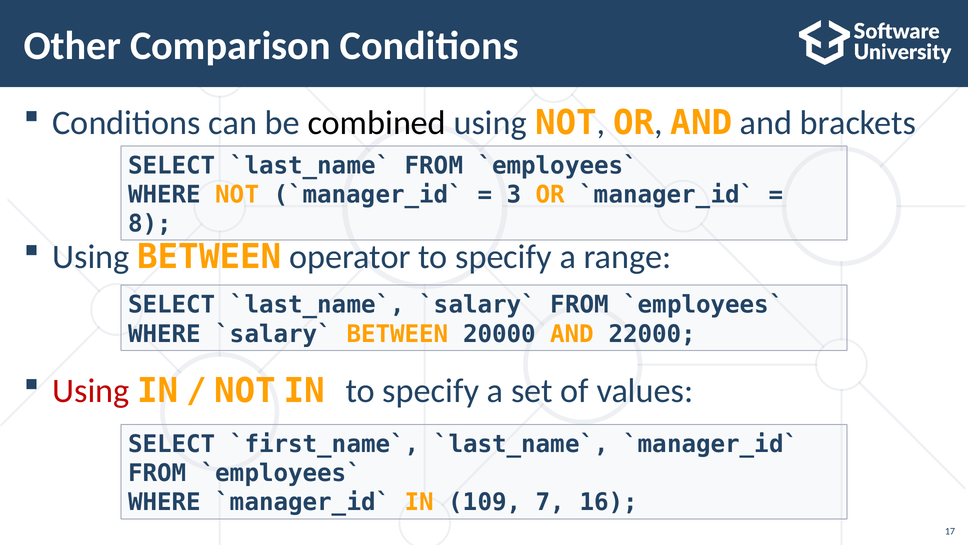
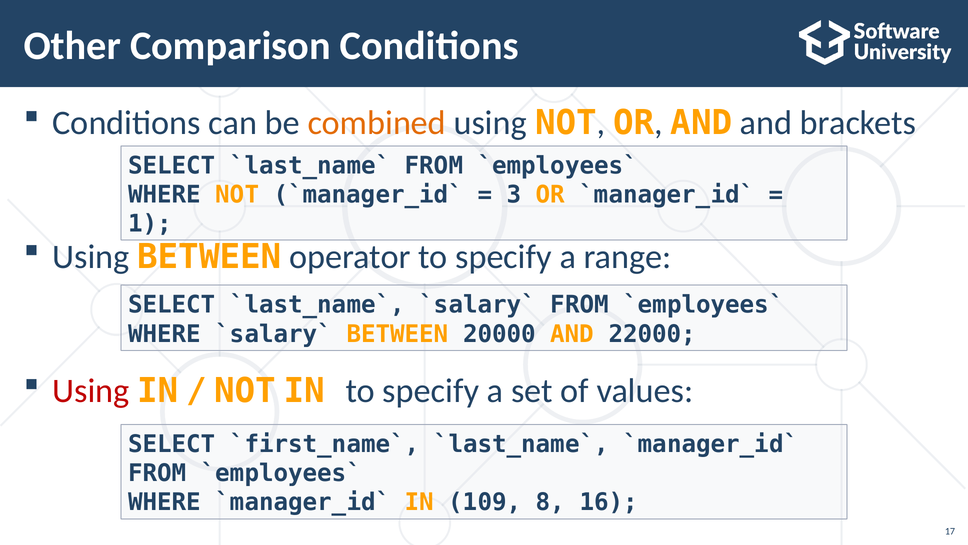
combined colour: black -> orange
8: 8 -> 1
7: 7 -> 8
